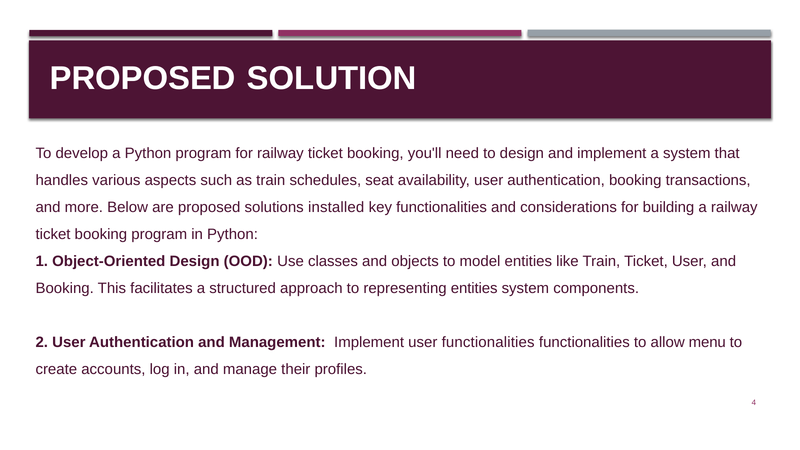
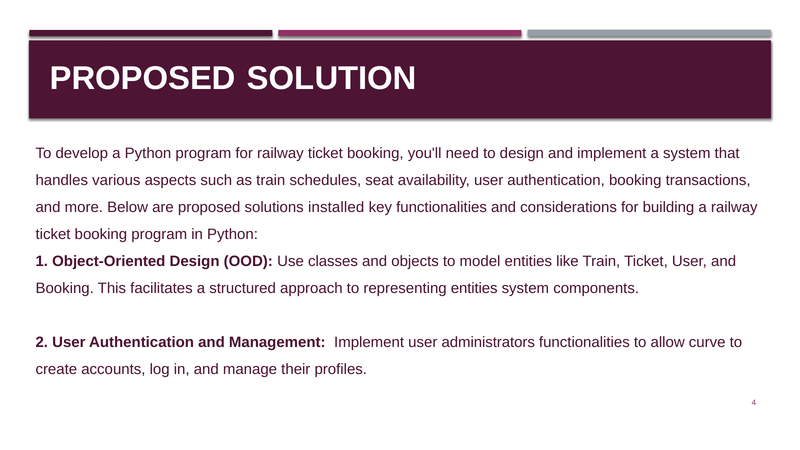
user functionalities: functionalities -> administrators
menu: menu -> curve
